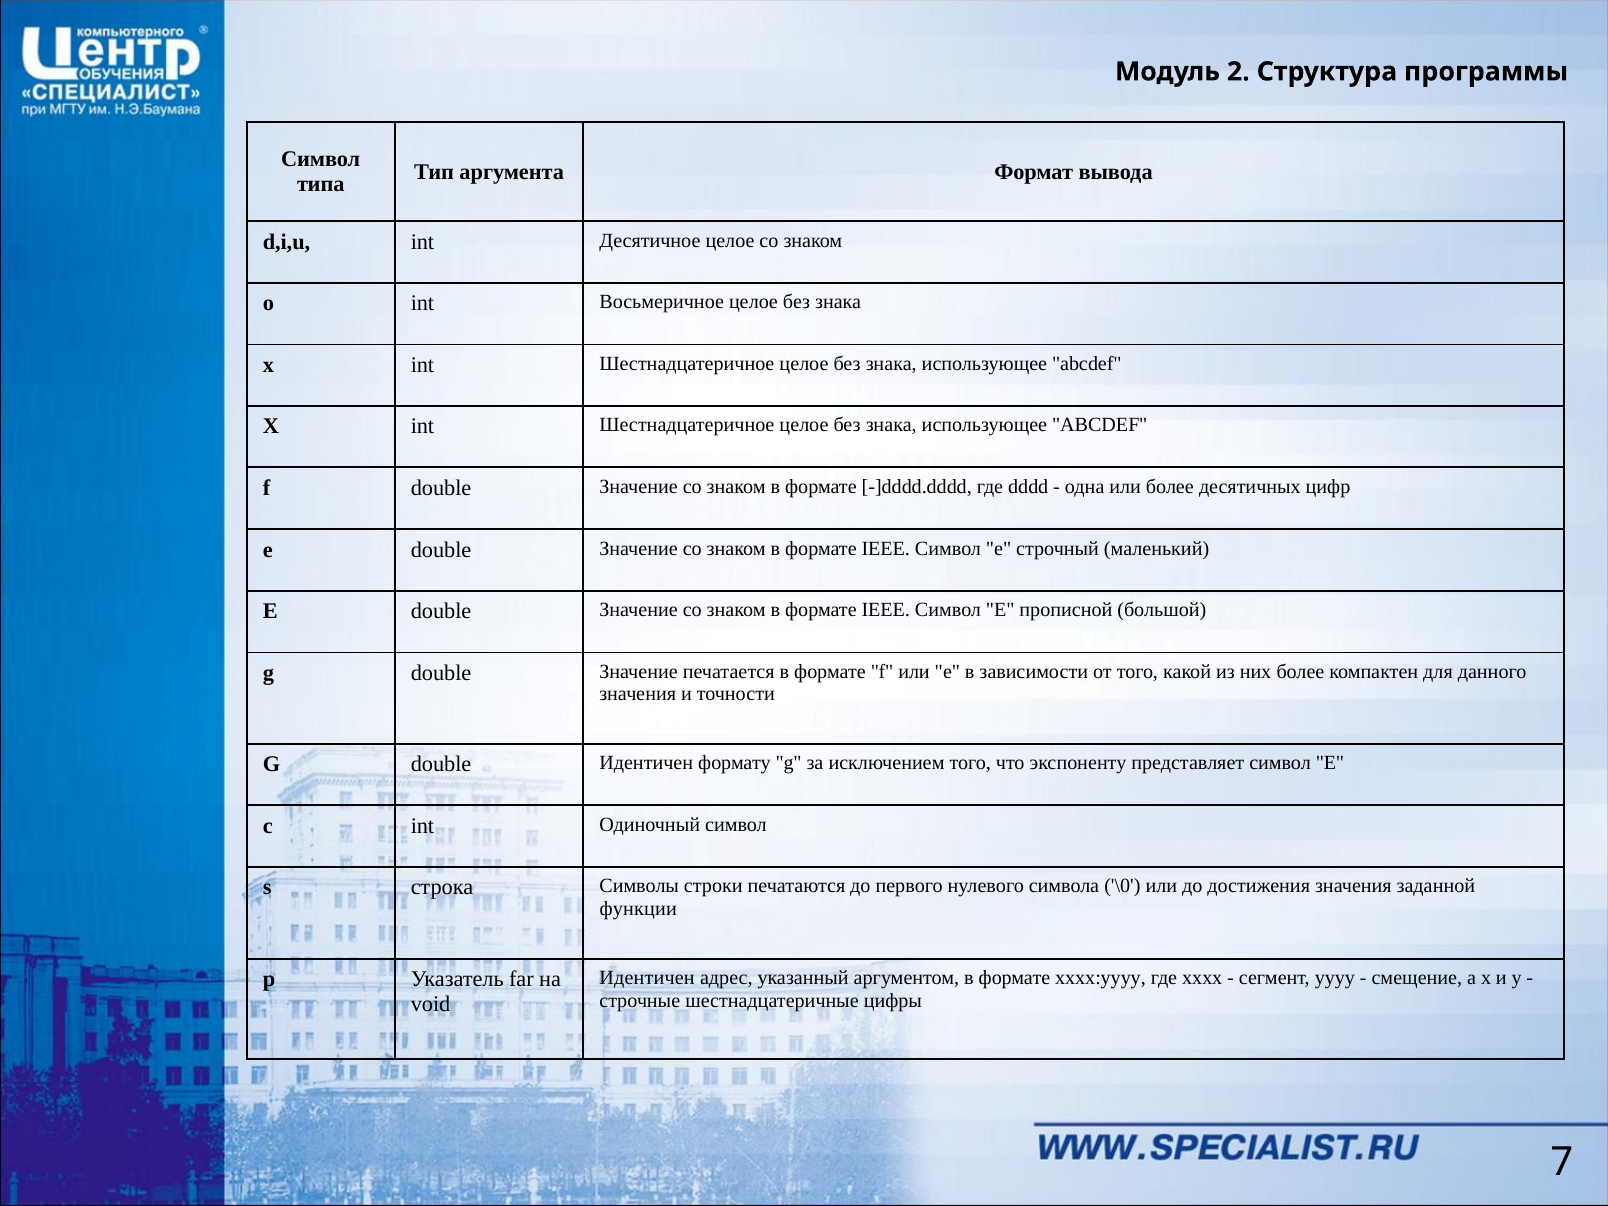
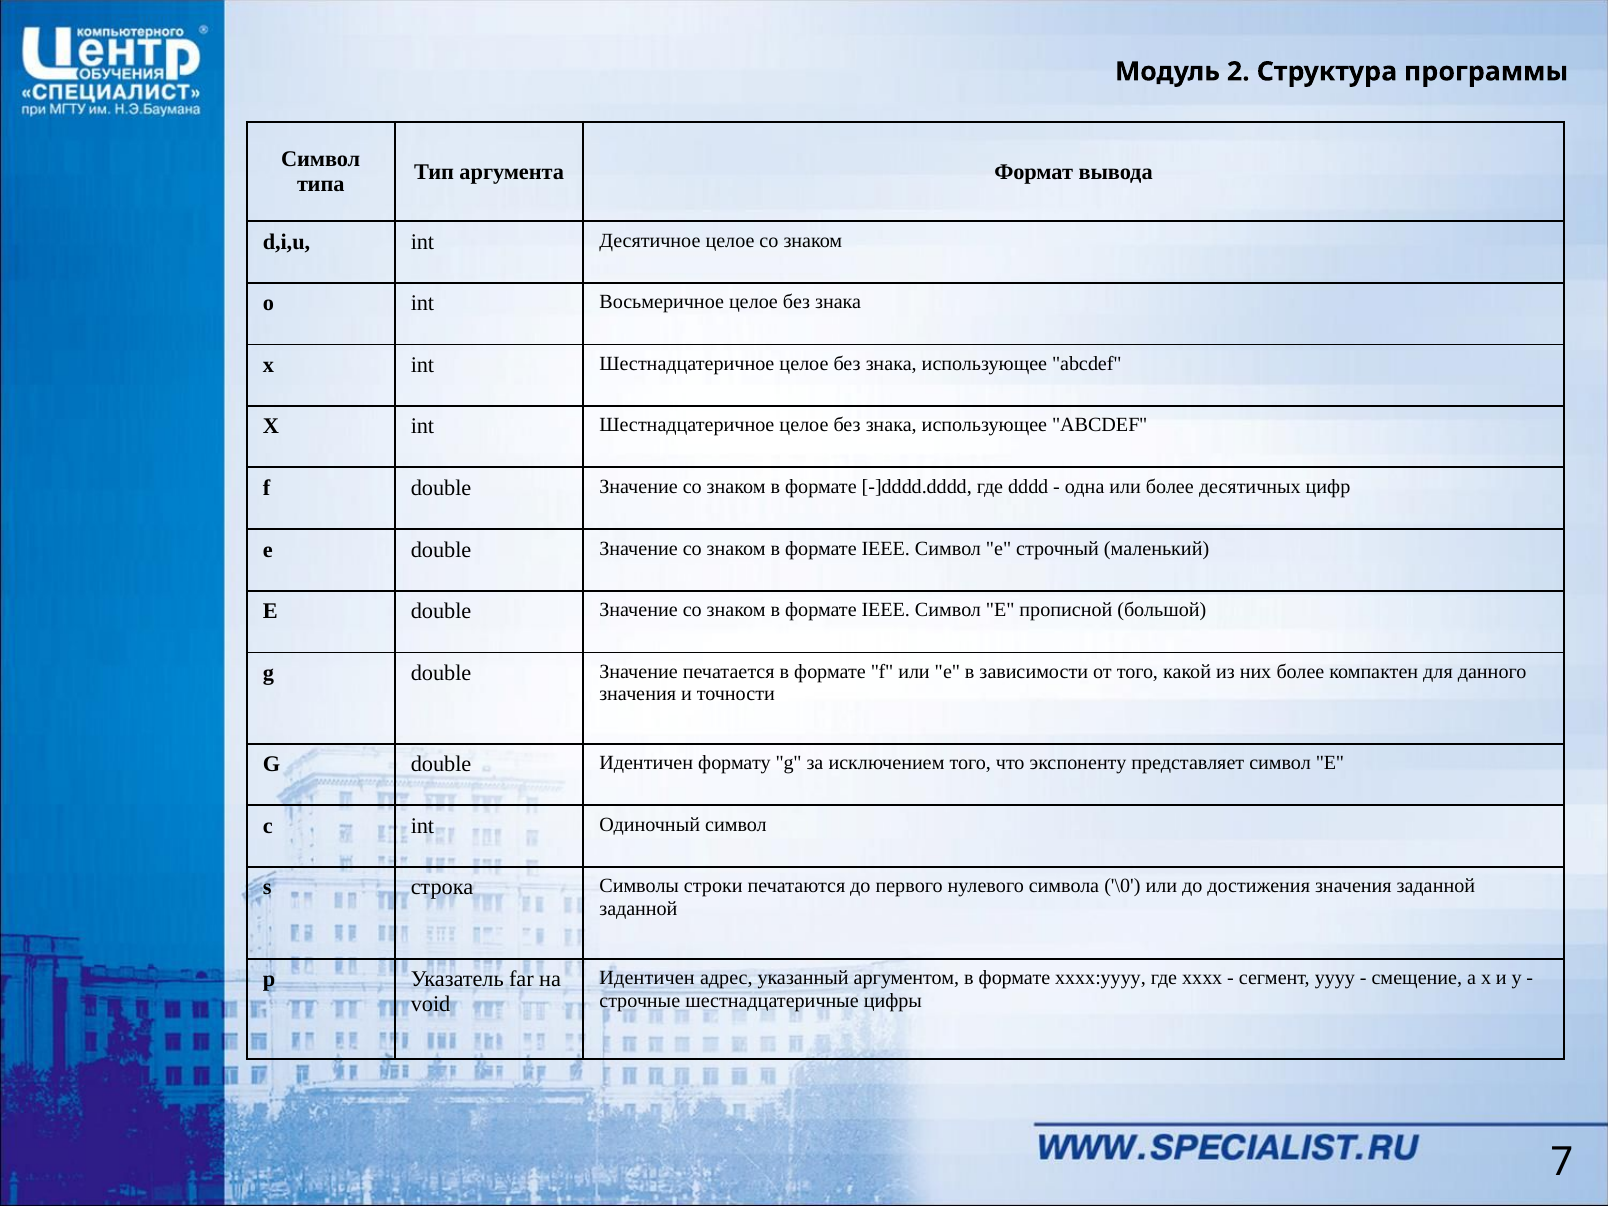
функции at (638, 908): функции -> заданной
